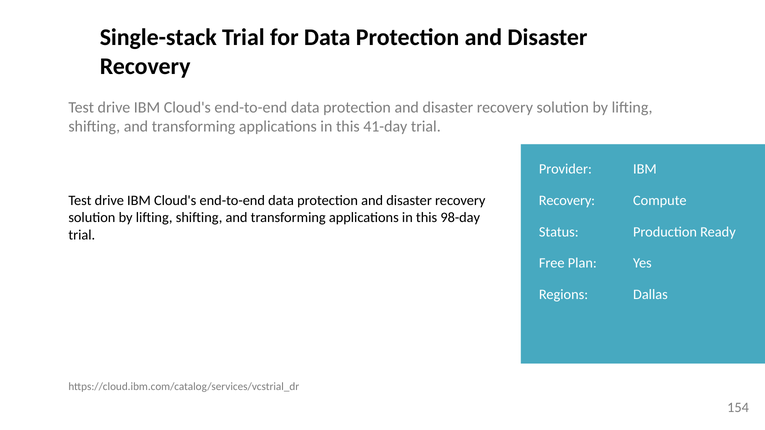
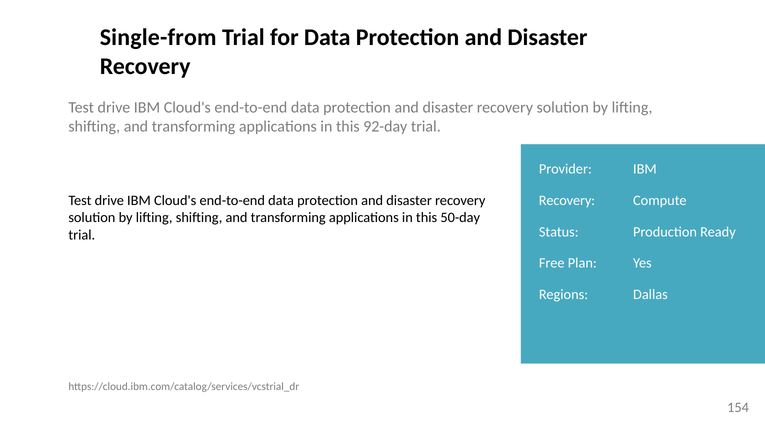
Single-stack: Single-stack -> Single-from
41-day: 41-day -> 92-day
98-day: 98-day -> 50-day
